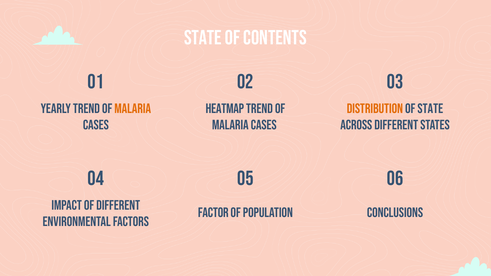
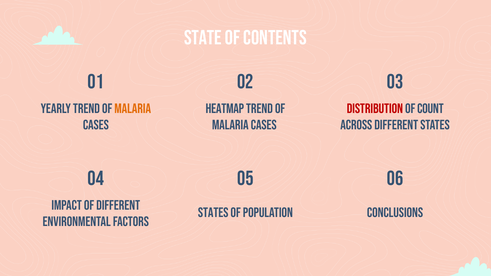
Distribution colour: orange -> red
of state: state -> count
Factor at (213, 213): Factor -> States
